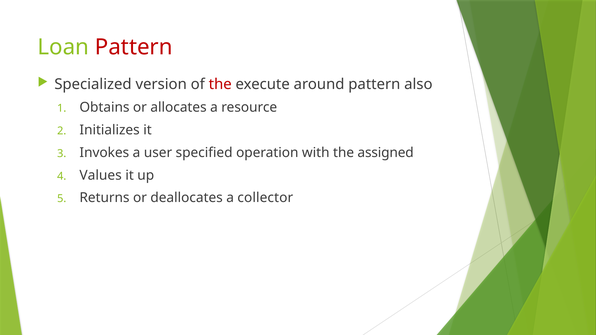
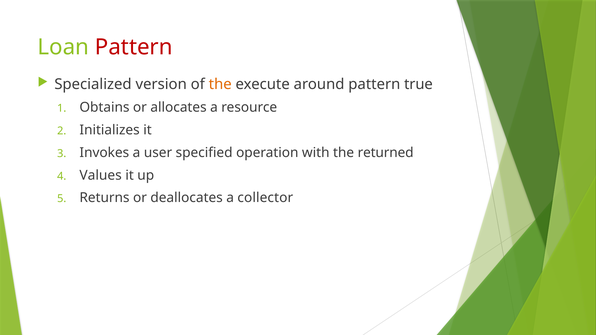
the at (220, 84) colour: red -> orange
also: also -> true
assigned: assigned -> returned
